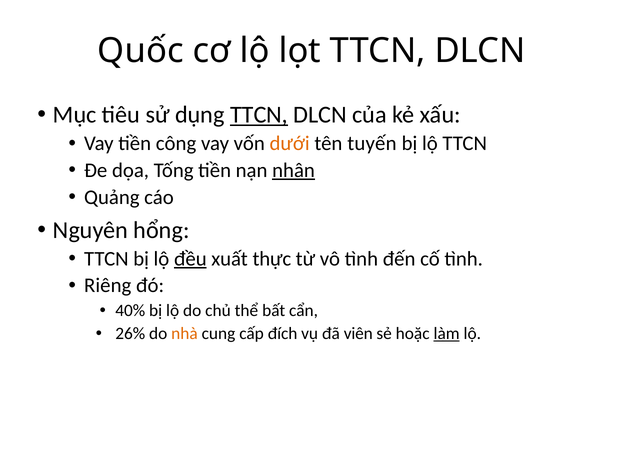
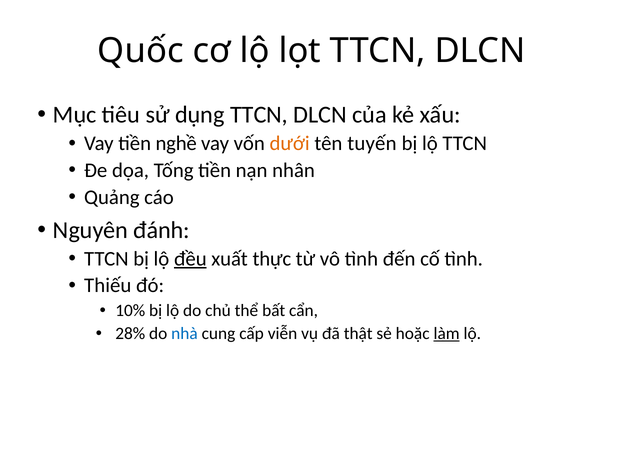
TTCN at (259, 115) underline: present -> none
công: công -> nghề
nhân underline: present -> none
hổng: hổng -> đánh
Riêng: Riêng -> Thiếu
40%: 40% -> 10%
26%: 26% -> 28%
nhà colour: orange -> blue
đích: đích -> viễn
viên: viên -> thật
